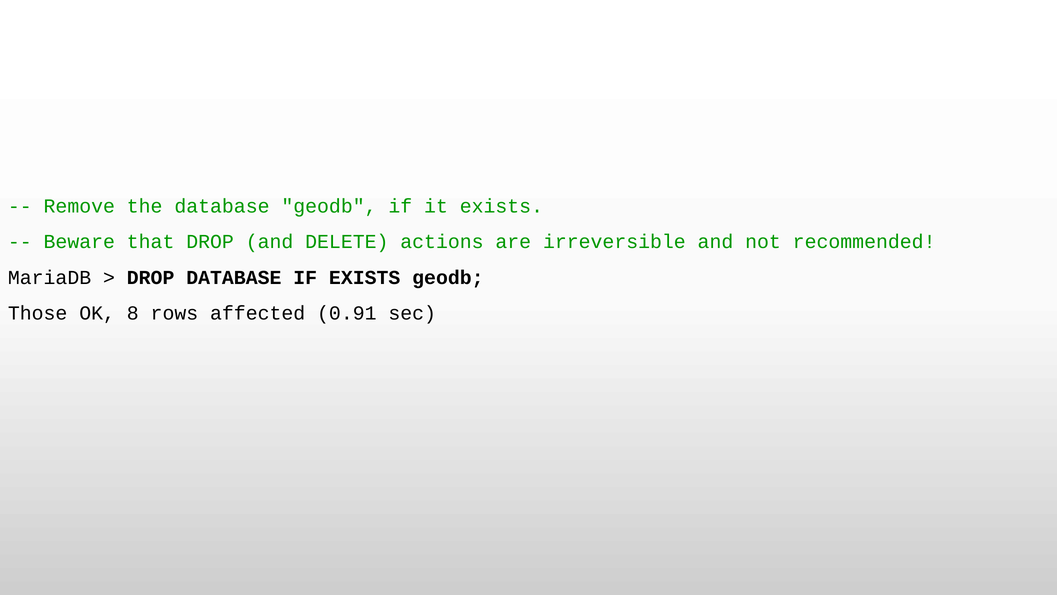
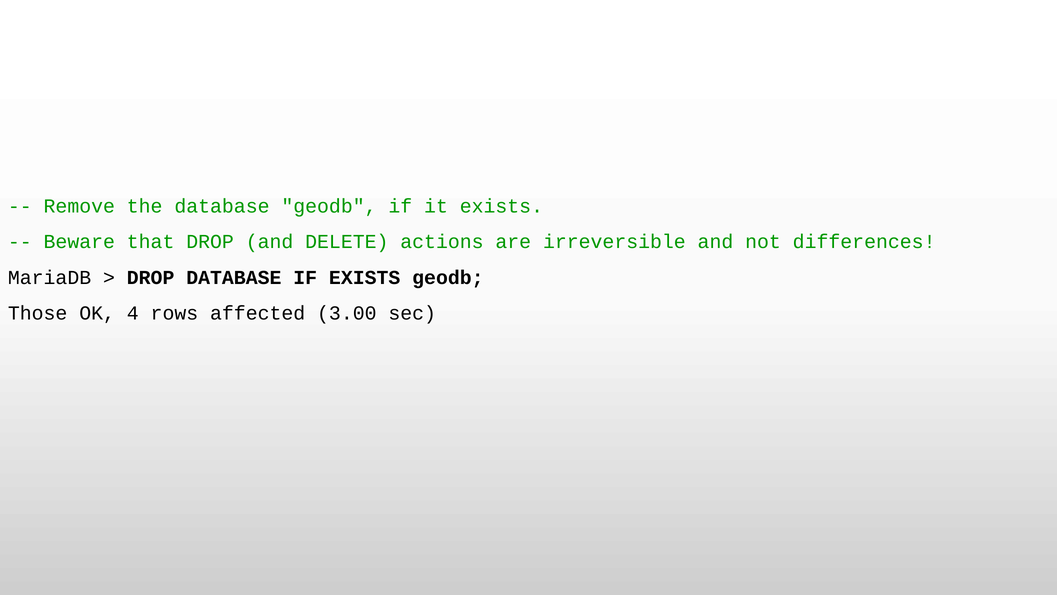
recommended: recommended -> differences
8: 8 -> 4
0.91: 0.91 -> 3.00
